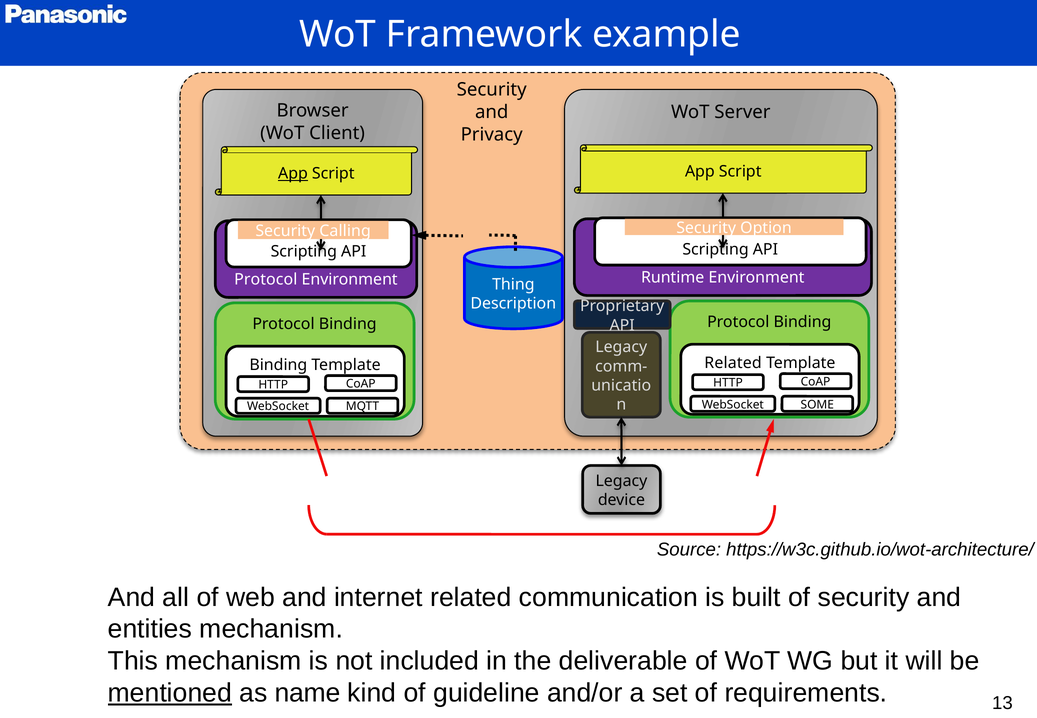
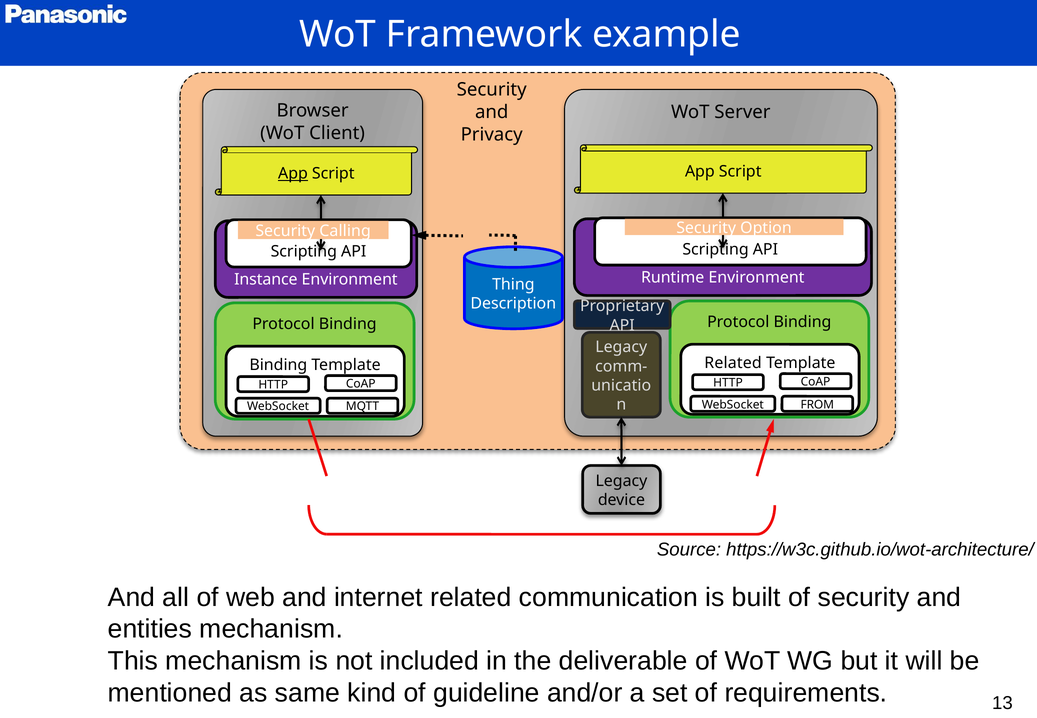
Protocol at (266, 279): Protocol -> Instance
SOME: SOME -> FROM
mentioned underline: present -> none
name: name -> same
